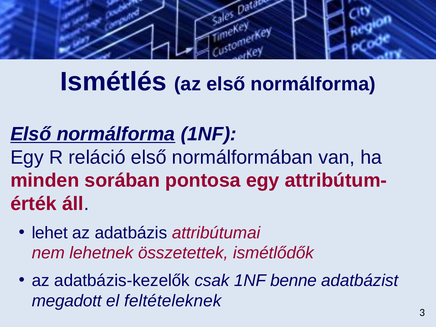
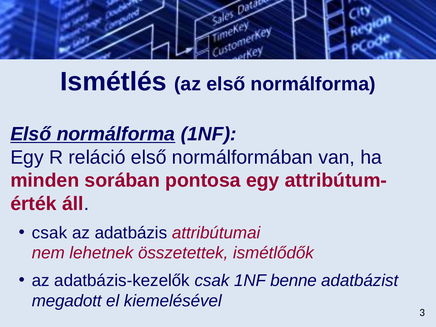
lehet at (50, 233): lehet -> csak
feltételeknek: feltételeknek -> kiemelésével
